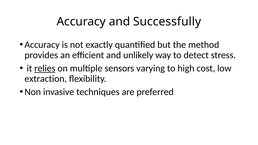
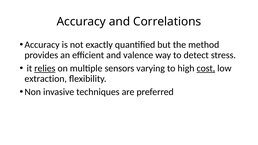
Successfully: Successfully -> Correlations
unlikely: unlikely -> valence
cost underline: none -> present
